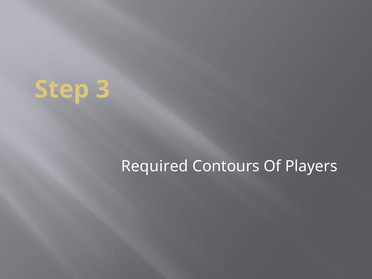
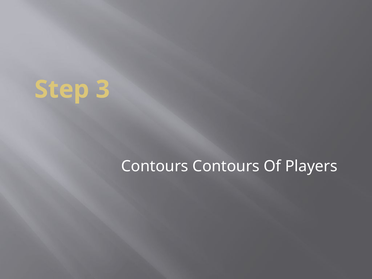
Required at (155, 166): Required -> Contours
